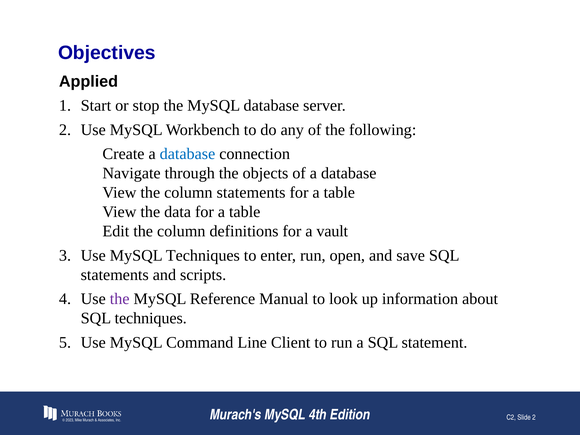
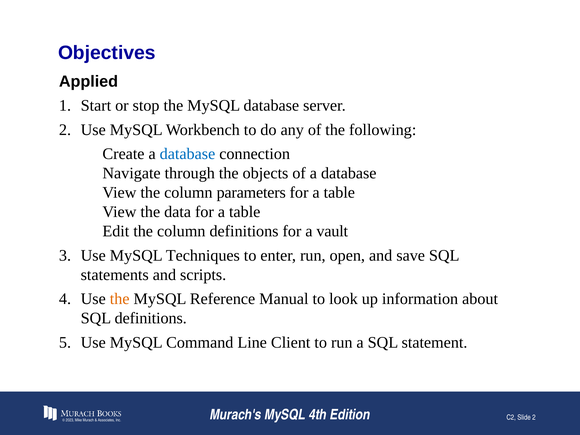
column statements: statements -> parameters
the at (120, 299) colour: purple -> orange
SQL techniques: techniques -> definitions
